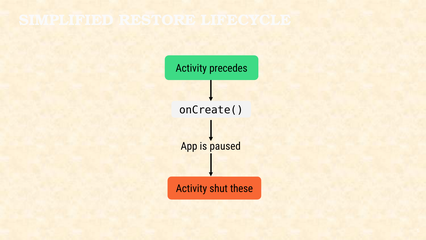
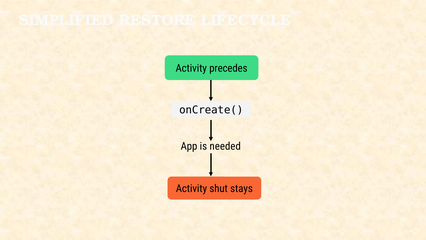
paused: paused -> needed
these: these -> stays
